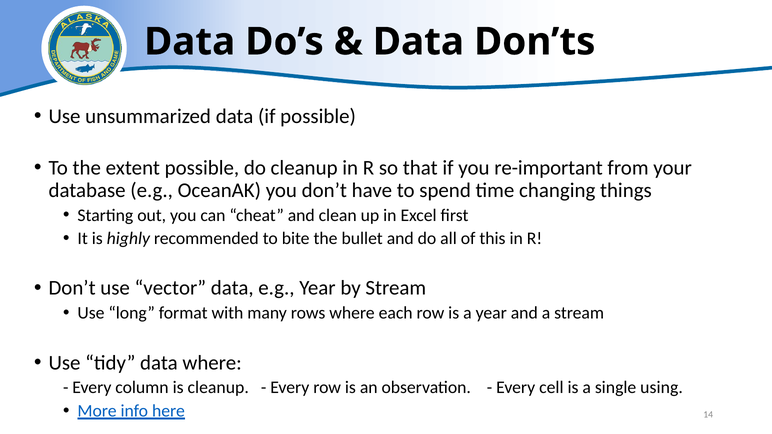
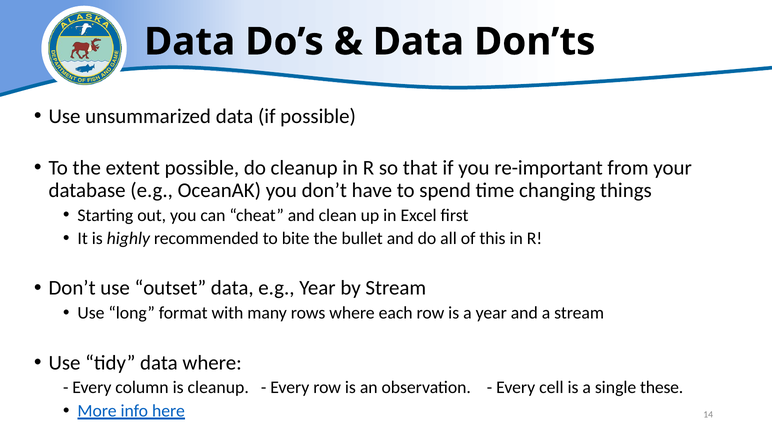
vector: vector -> outset
using: using -> these
